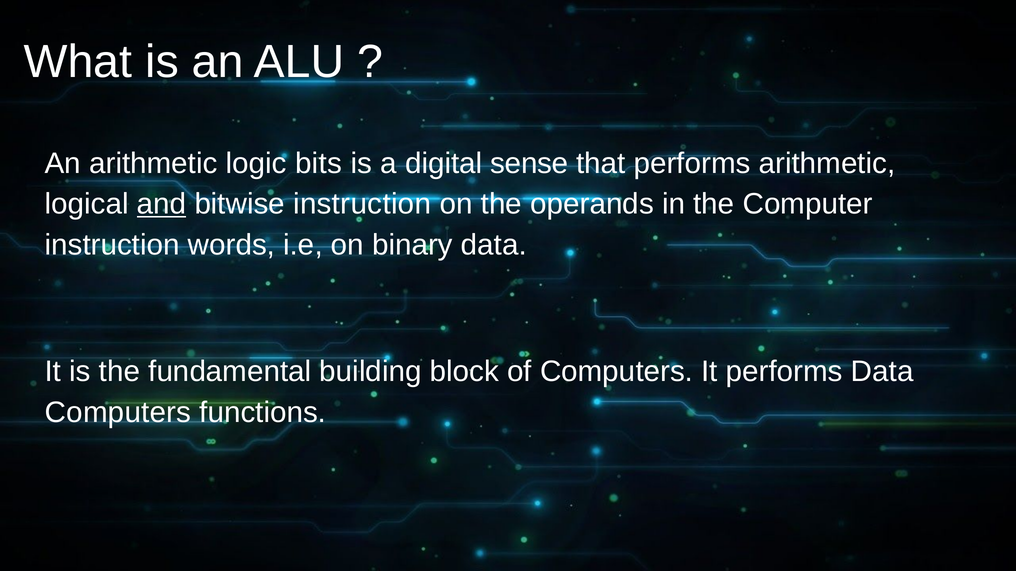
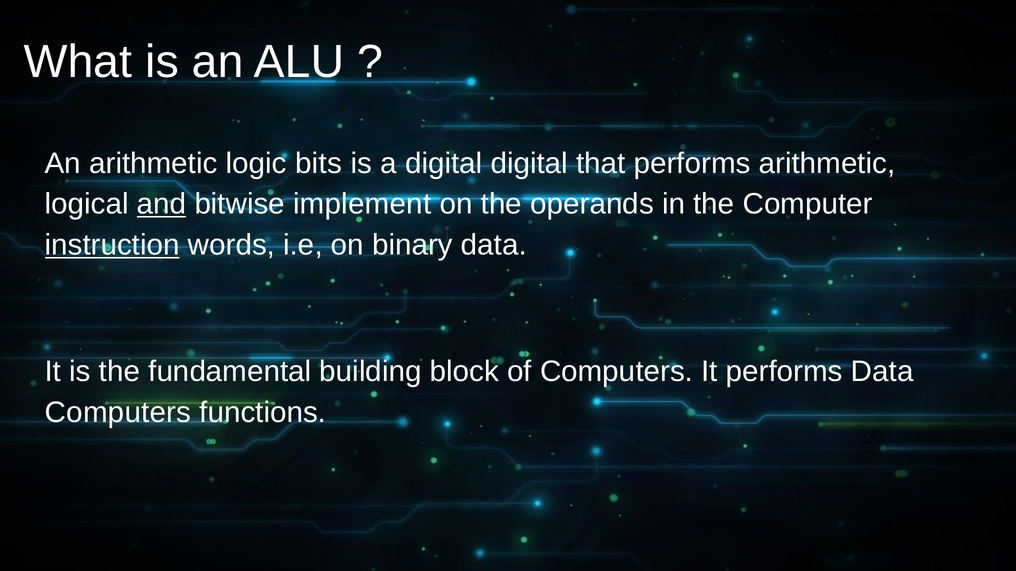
digital sense: sense -> digital
bitwise instruction: instruction -> implement
instruction at (112, 245) underline: none -> present
